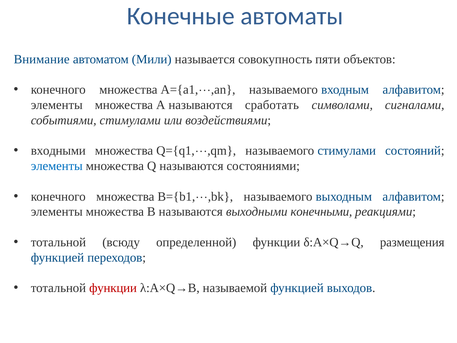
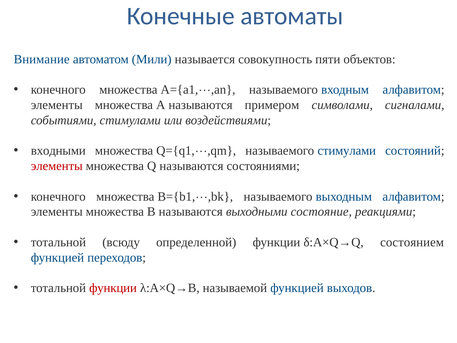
сработать: сработать -> примером
элементы at (57, 166) colour: blue -> red
конечными: конечными -> состояние
размещения: размещения -> состоянием
